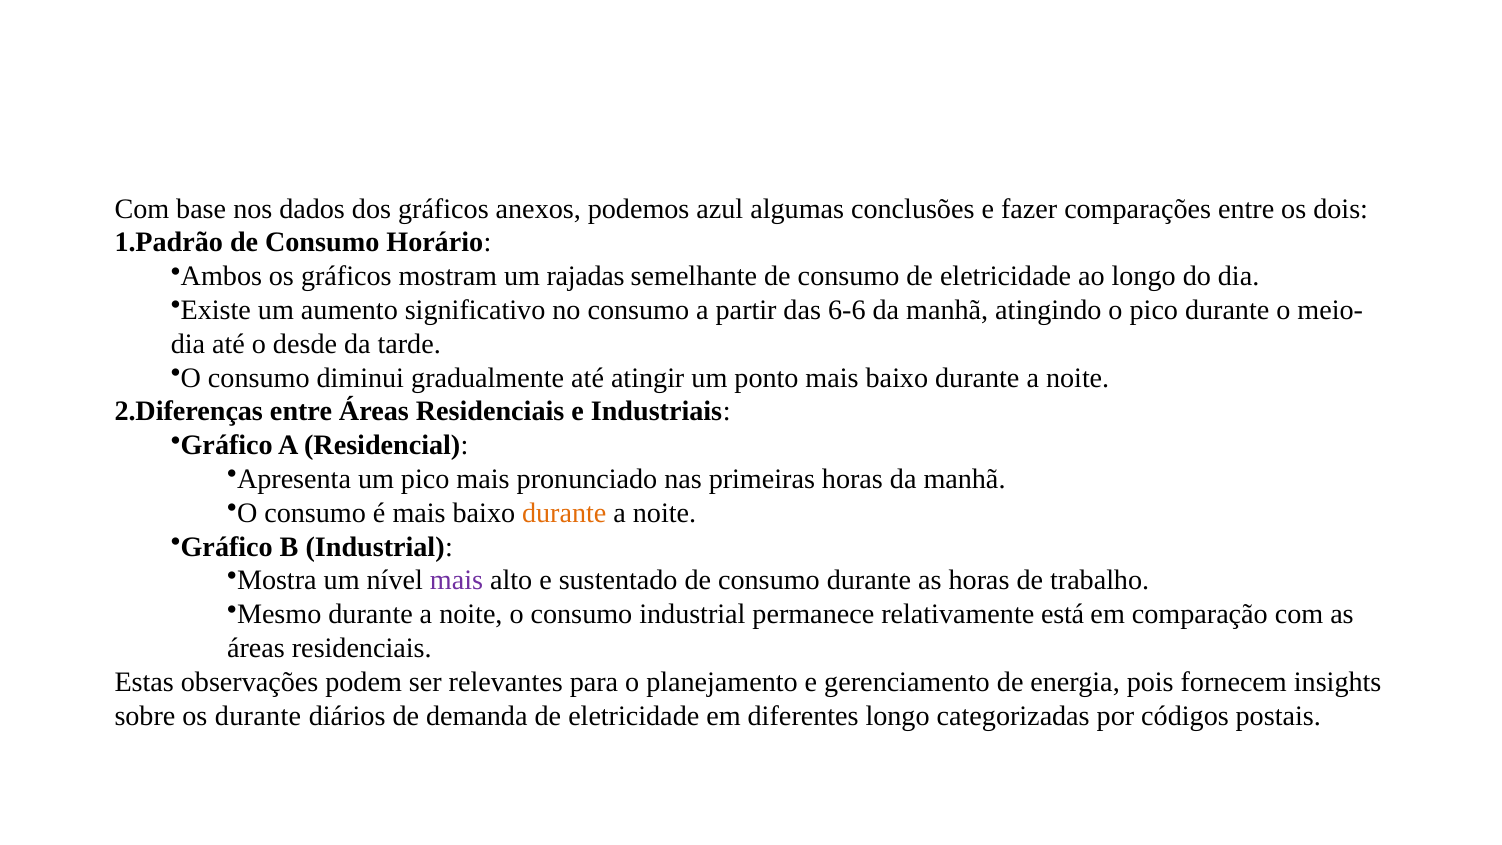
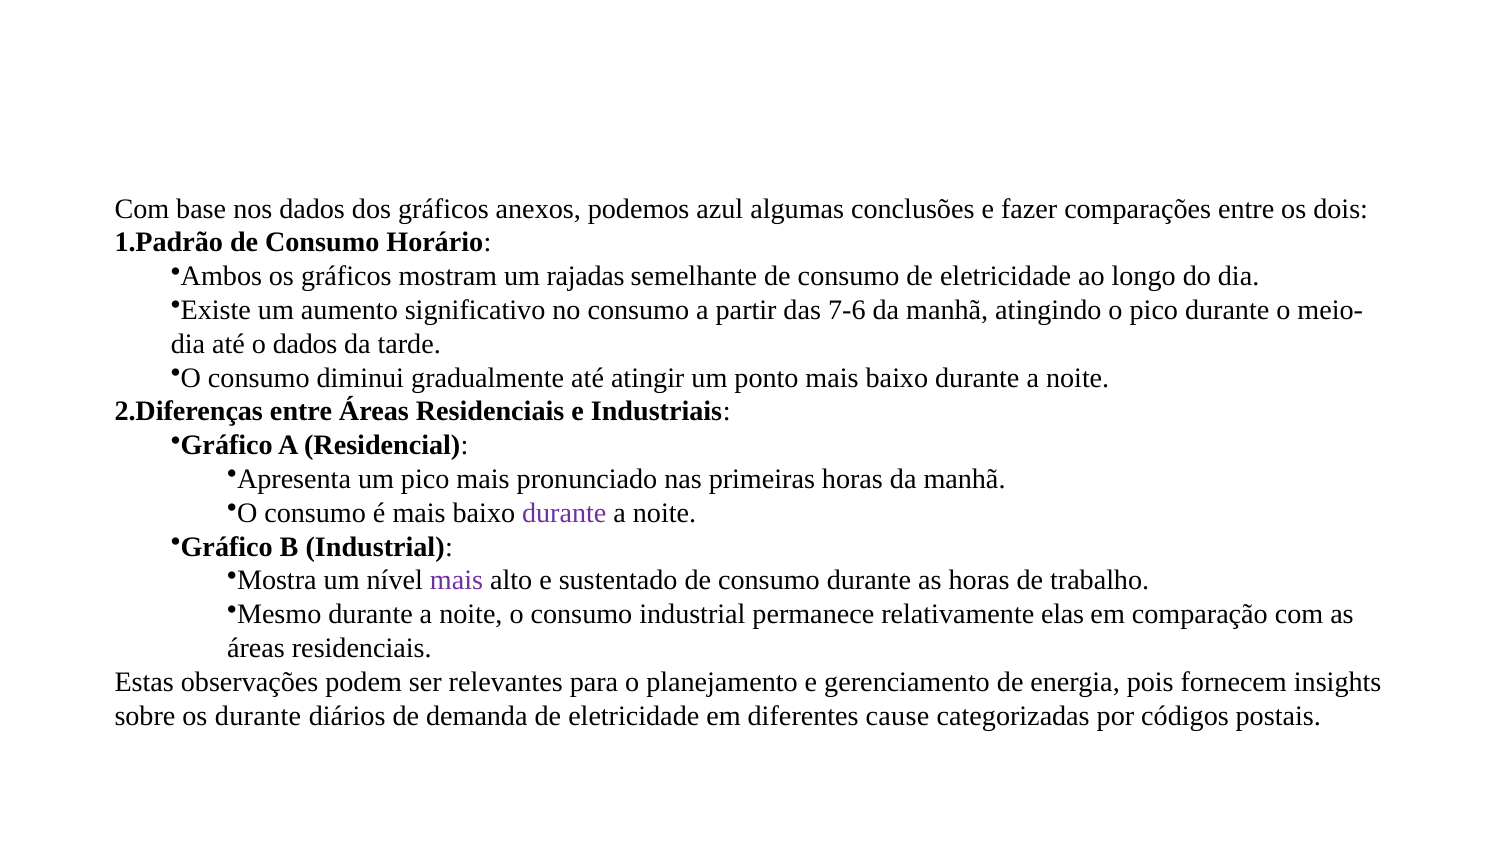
6-6: 6-6 -> 7-6
o desde: desde -> dados
durante at (564, 513) colour: orange -> purple
está: está -> elas
diferentes longo: longo -> cause
